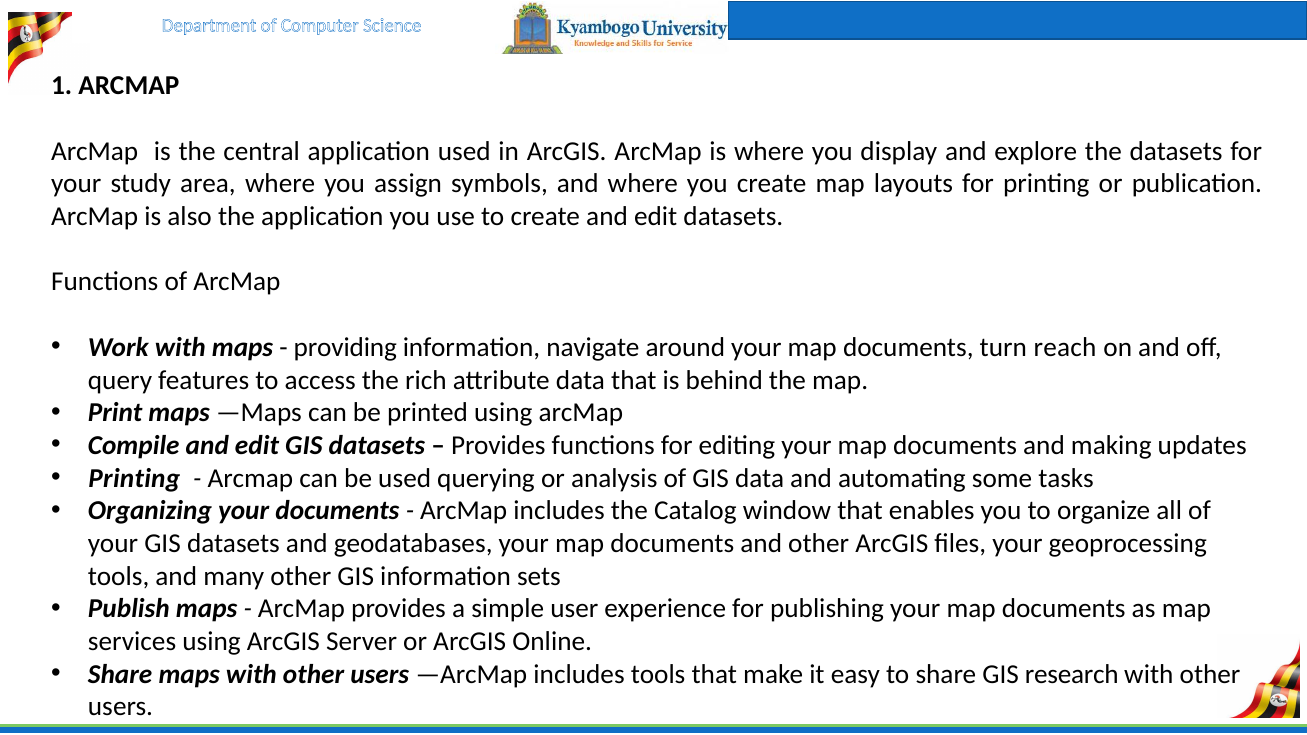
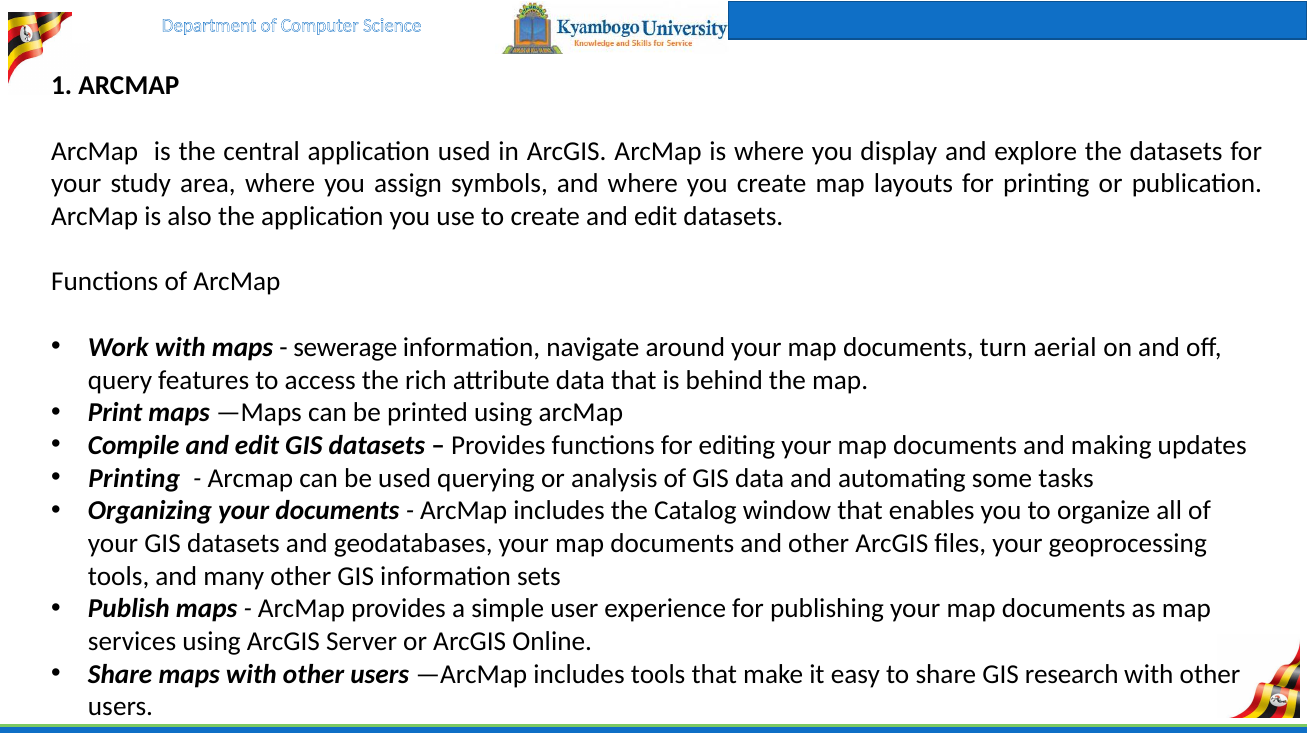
providing: providing -> sewerage
reach: reach -> aerial
